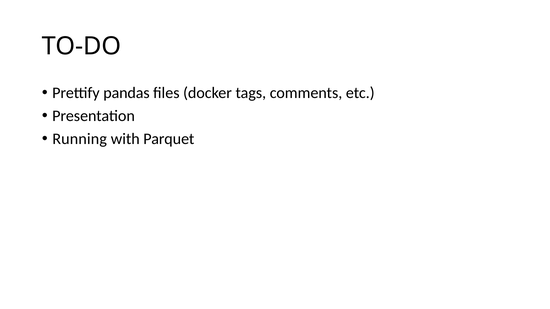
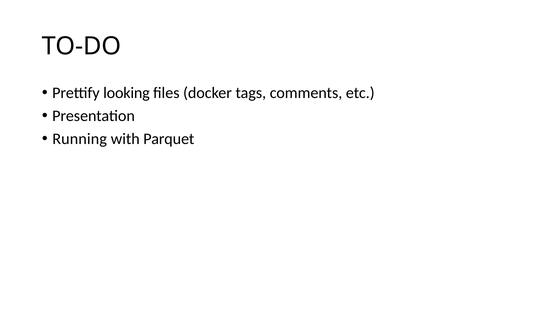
pandas: pandas -> looking
